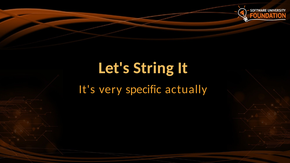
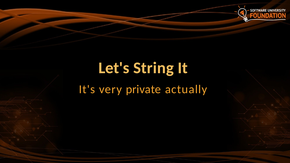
specific: specific -> private
